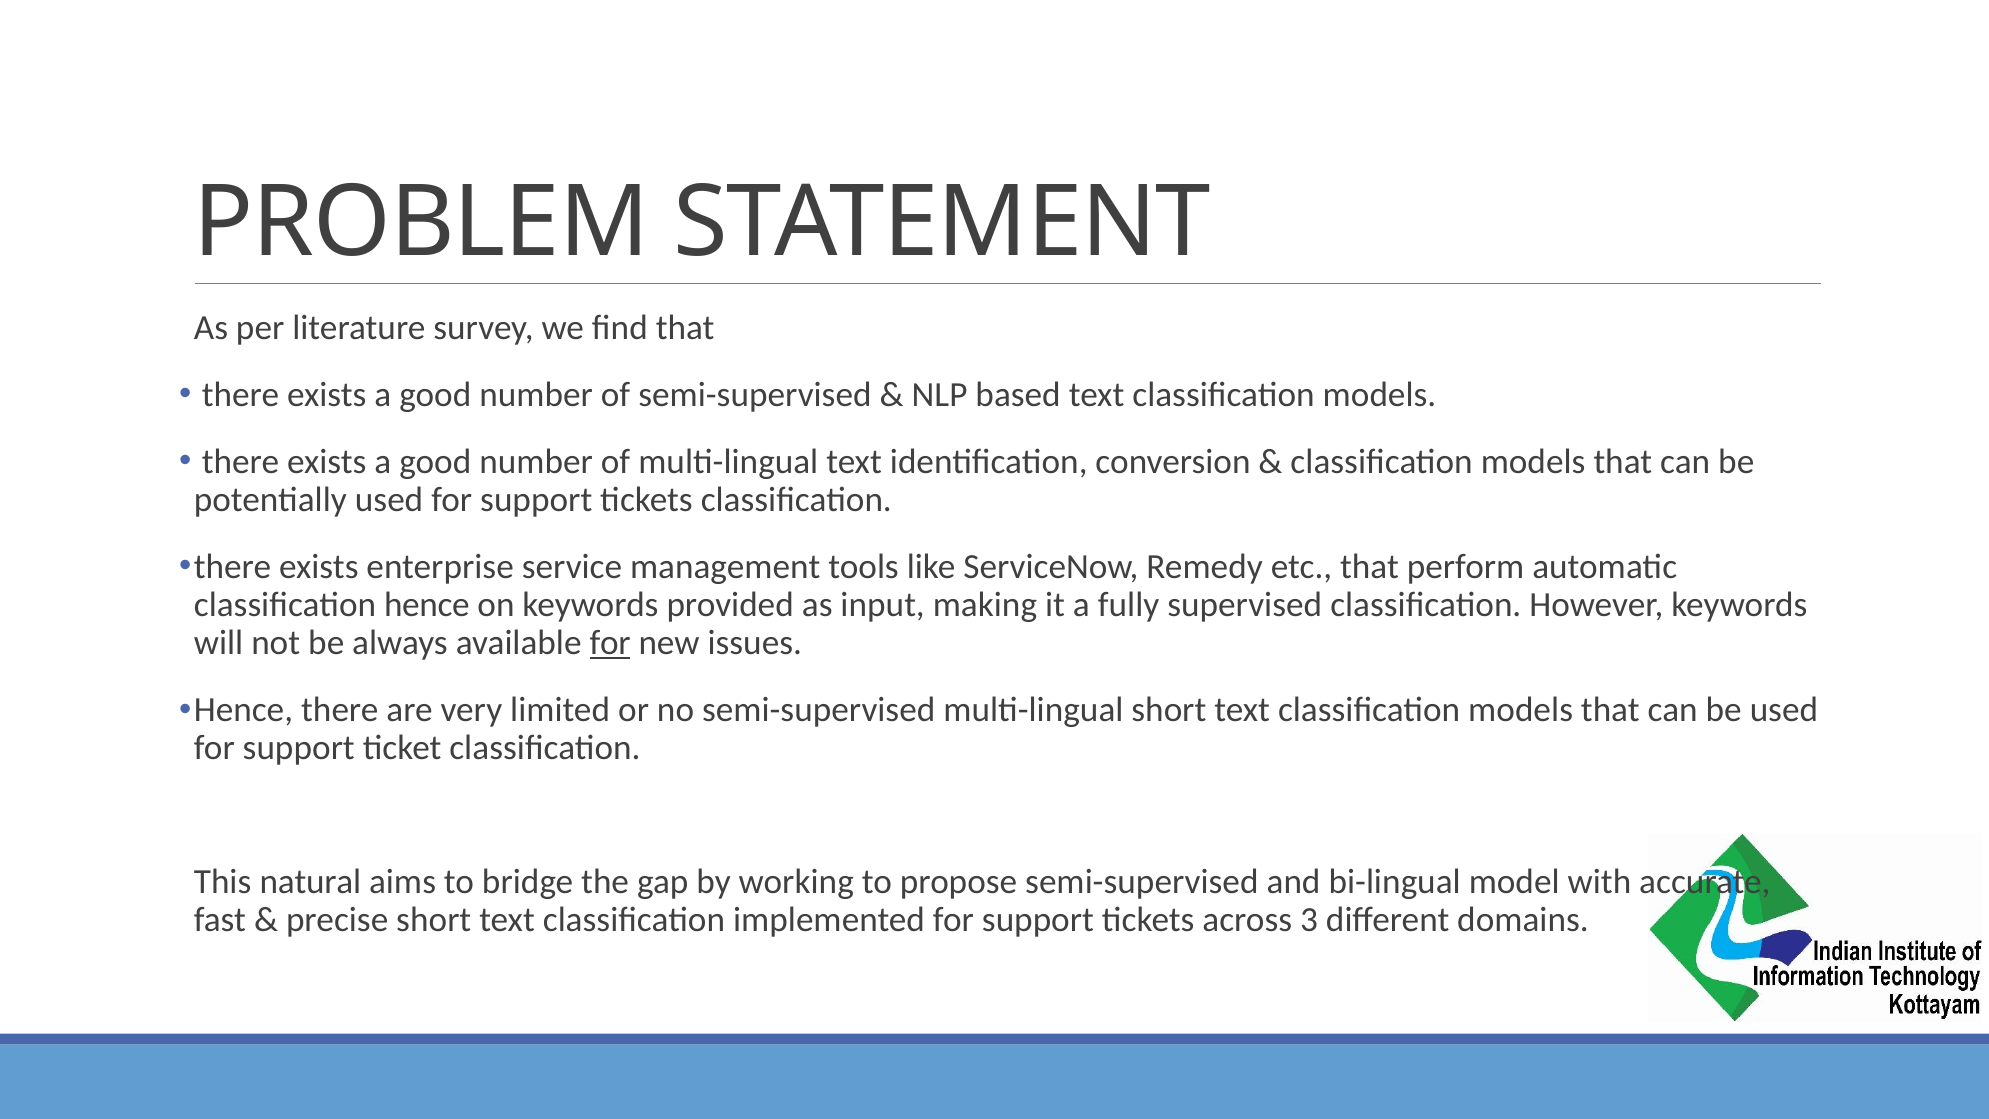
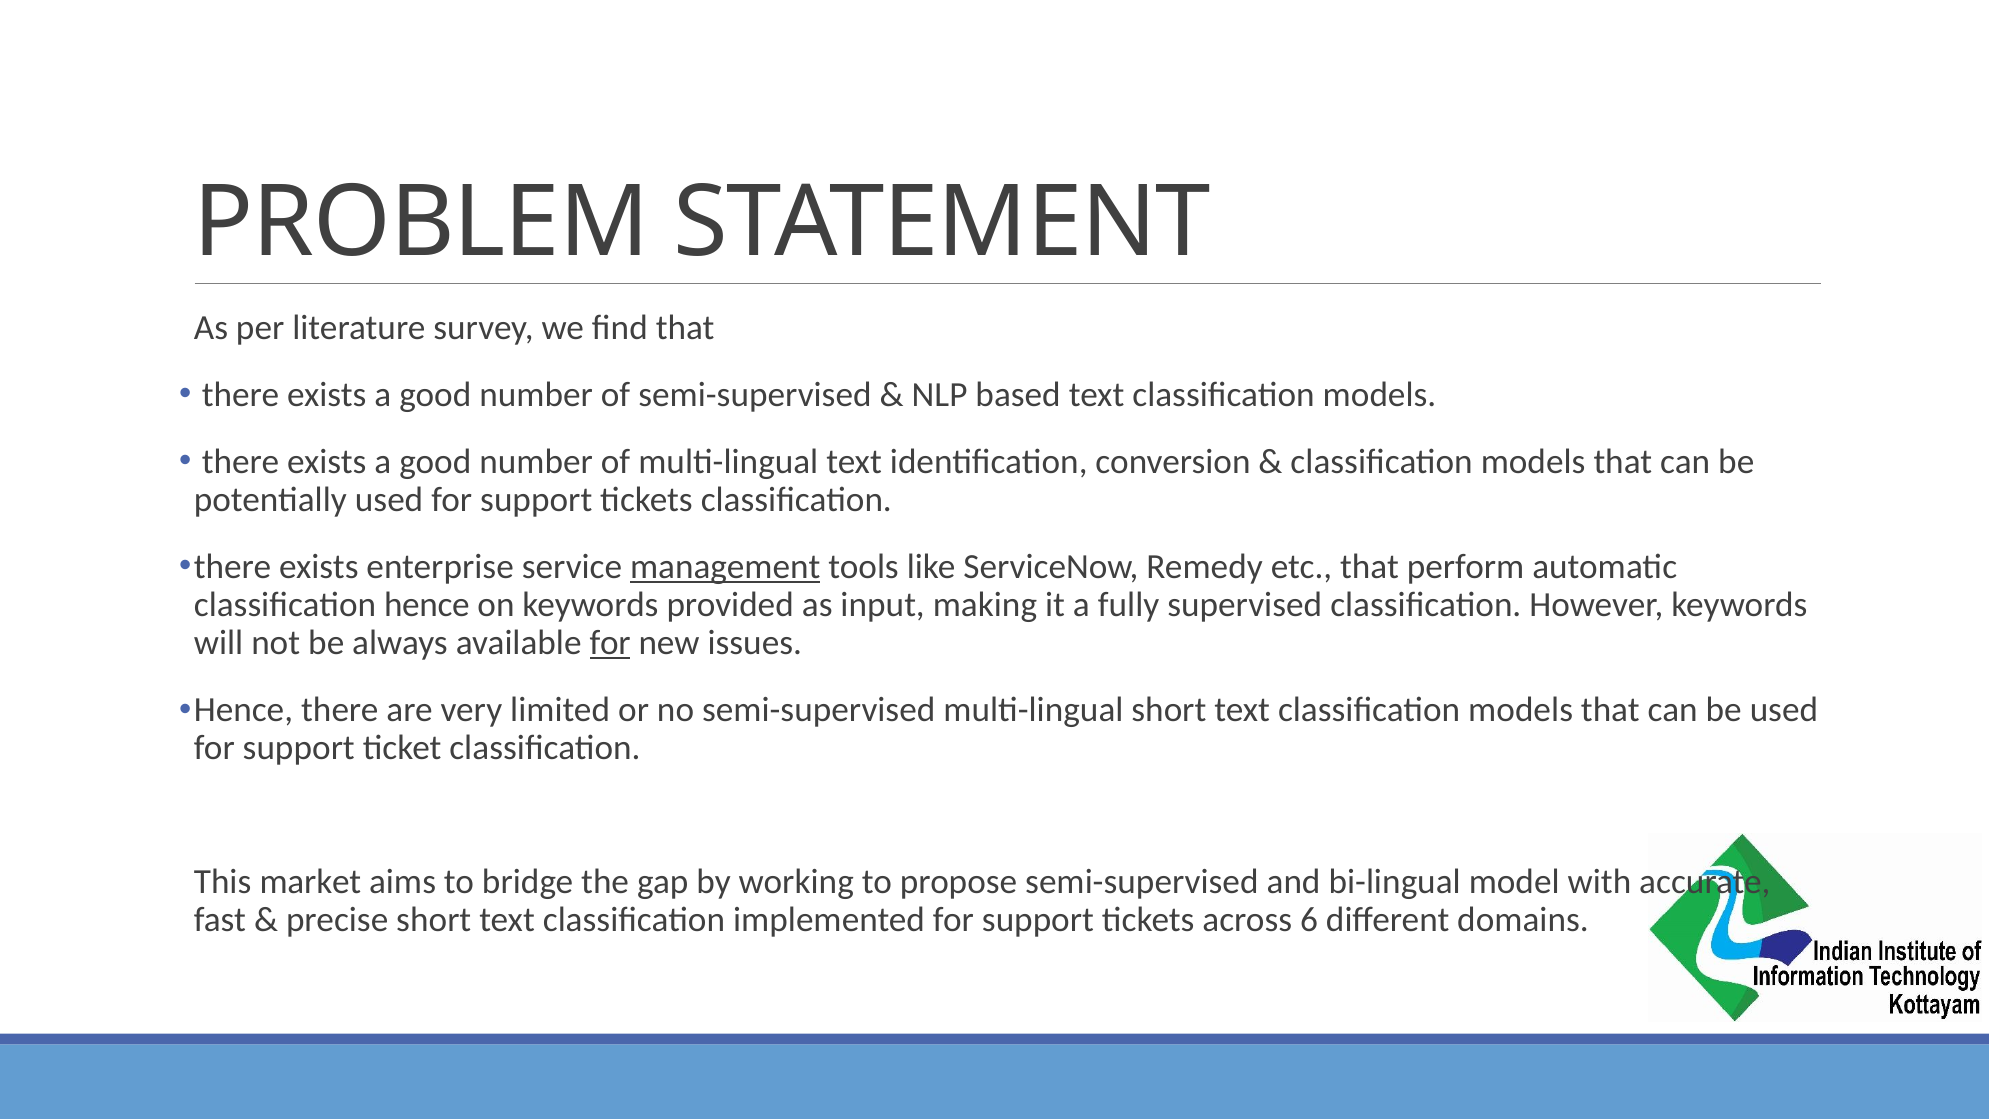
management underline: none -> present
natural: natural -> market
3: 3 -> 6
